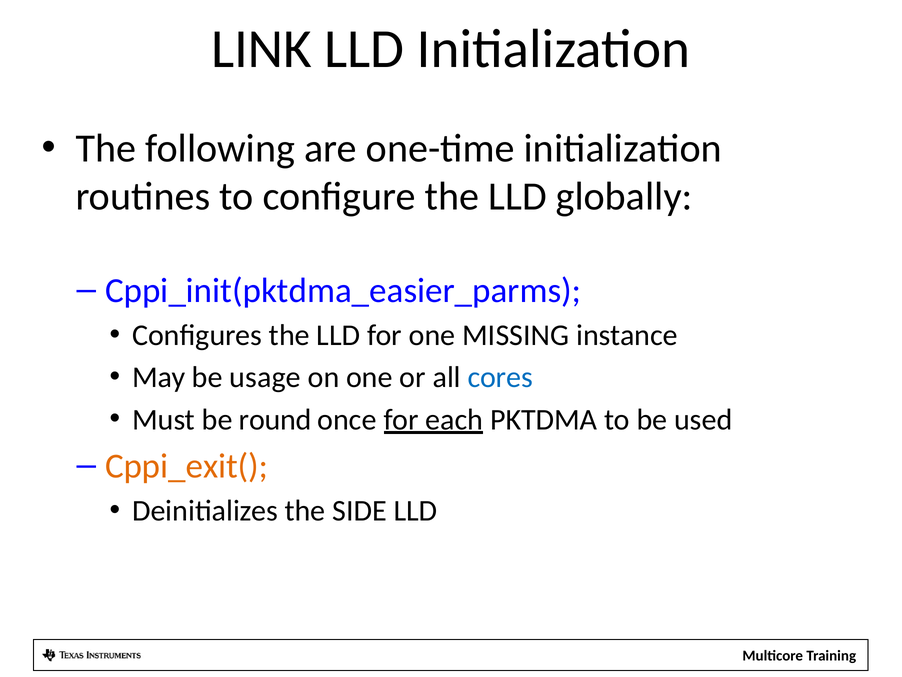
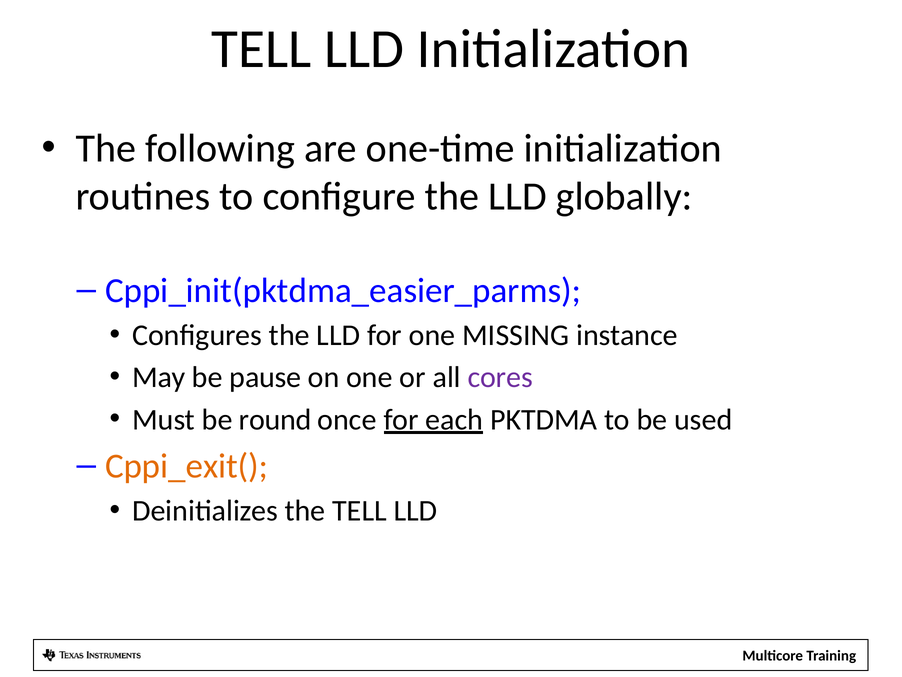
LINK at (262, 49): LINK -> TELL
usage: usage -> pause
cores colour: blue -> purple
the SIDE: SIDE -> TELL
